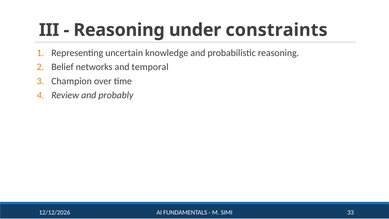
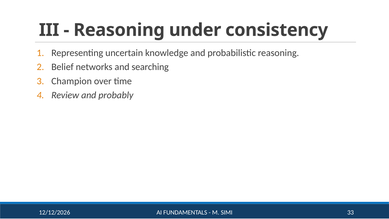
constraints: constraints -> consistency
temporal: temporal -> searching
